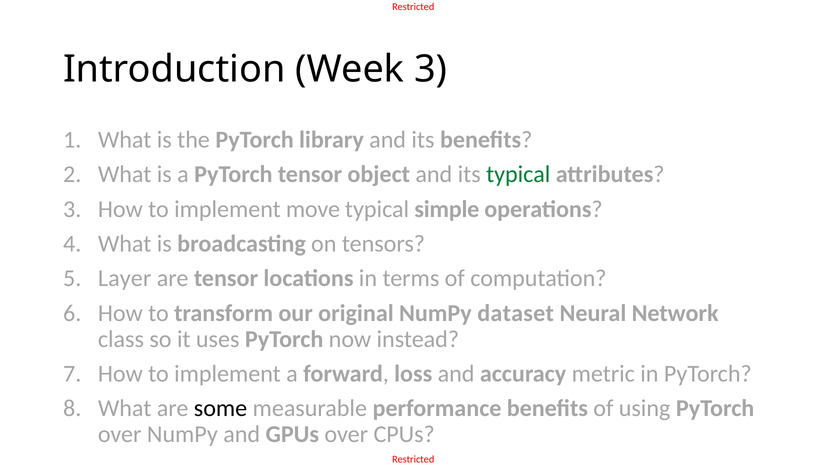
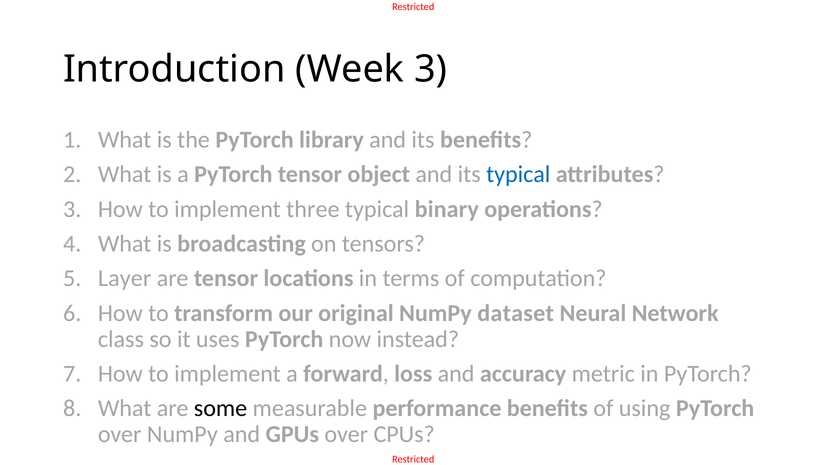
typical at (518, 174) colour: green -> blue
move: move -> three
simple: simple -> binary
